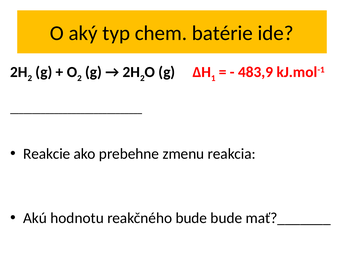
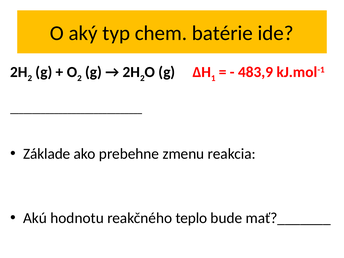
Reakcie: Reakcie -> Základe
reakčného bude: bude -> teplo
